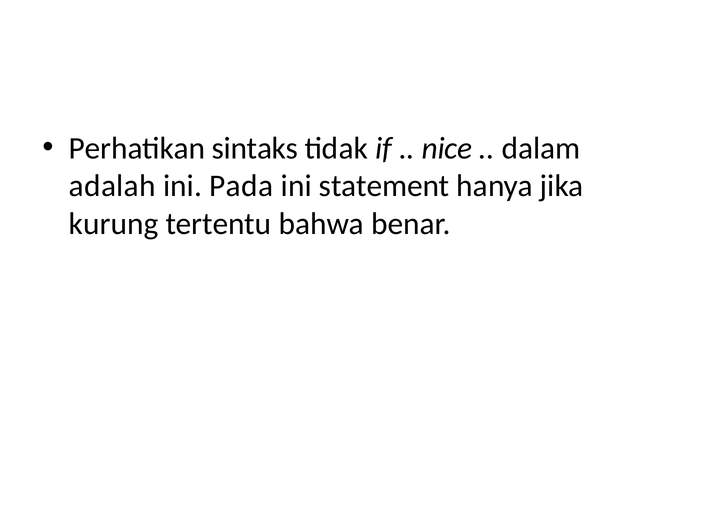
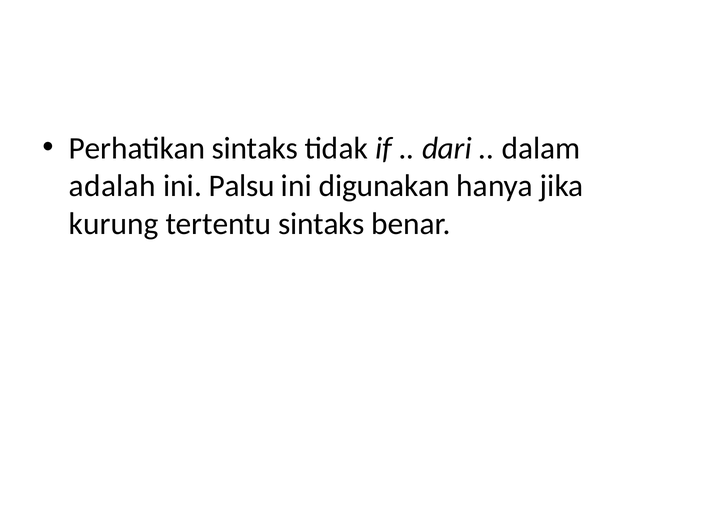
nice: nice -> dari
Pada: Pada -> Palsu
statement: statement -> digunakan
tertentu bahwa: bahwa -> sintaks
